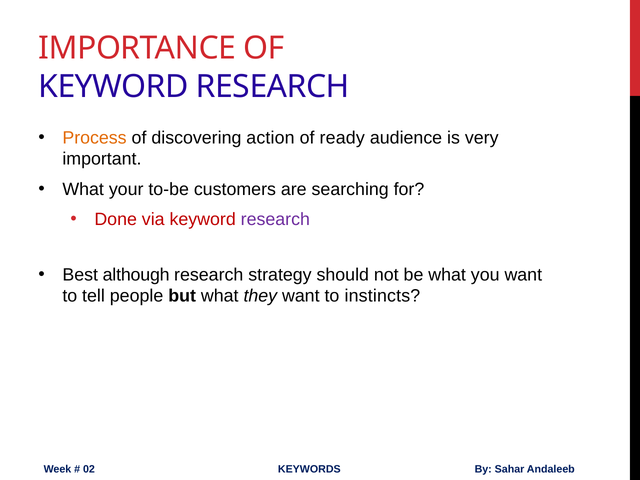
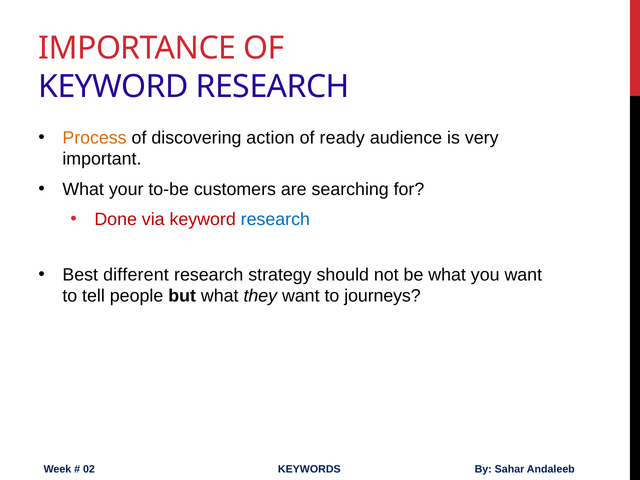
research at (275, 220) colour: purple -> blue
although: although -> different
instincts: instincts -> journeys
